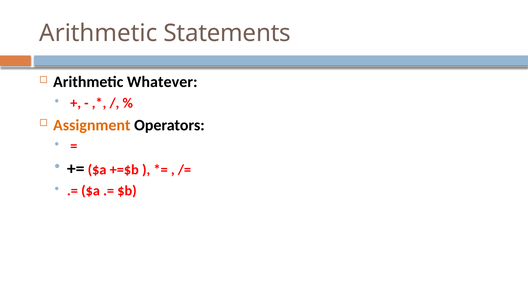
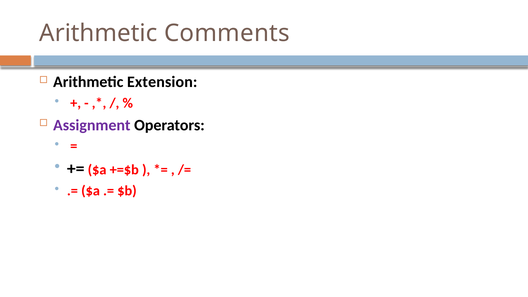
Statements: Statements -> Comments
Whatever: Whatever -> Extension
Assignment colour: orange -> purple
